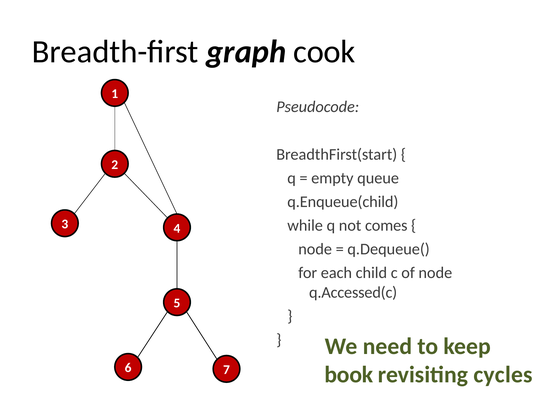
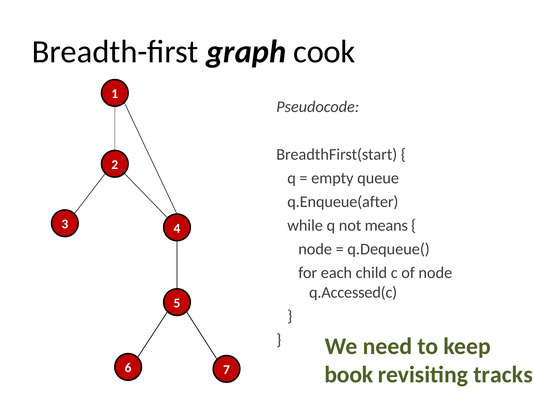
q.Enqueue(child: q.Enqueue(child -> q.Enqueue(after
comes: comes -> means
cycles: cycles -> tracks
